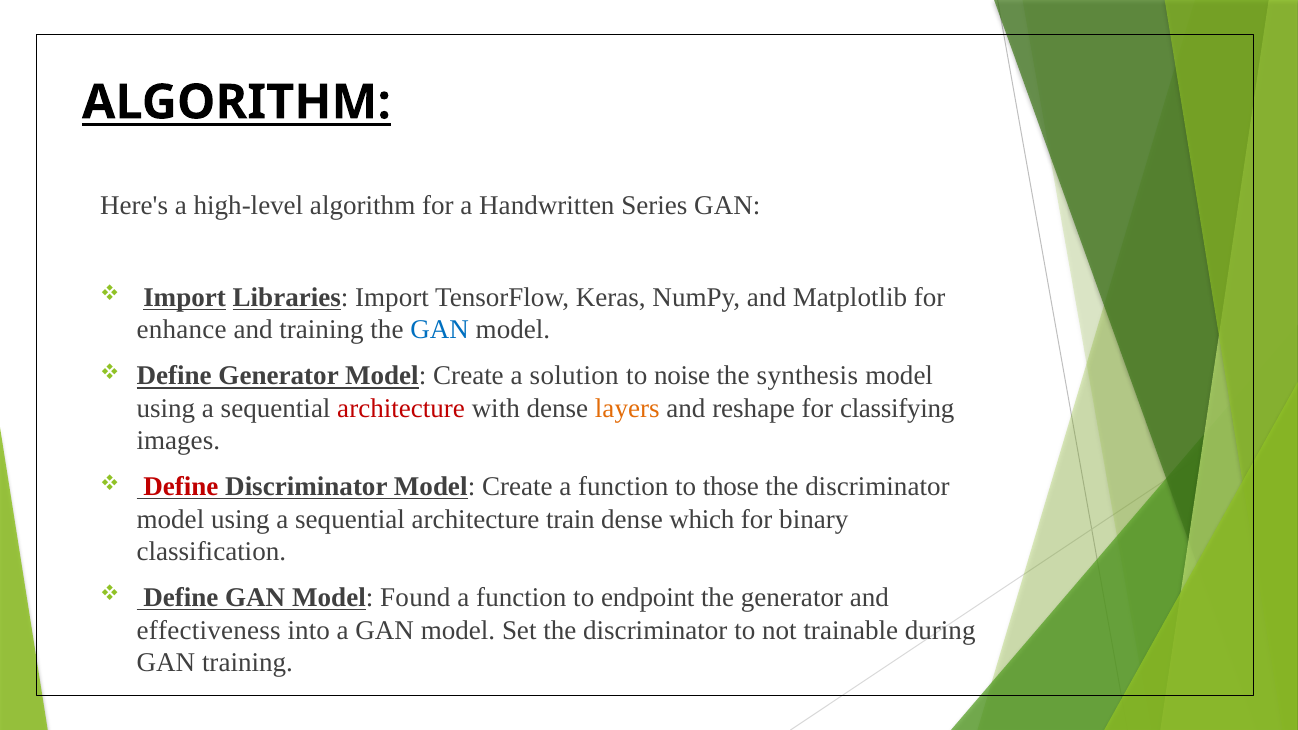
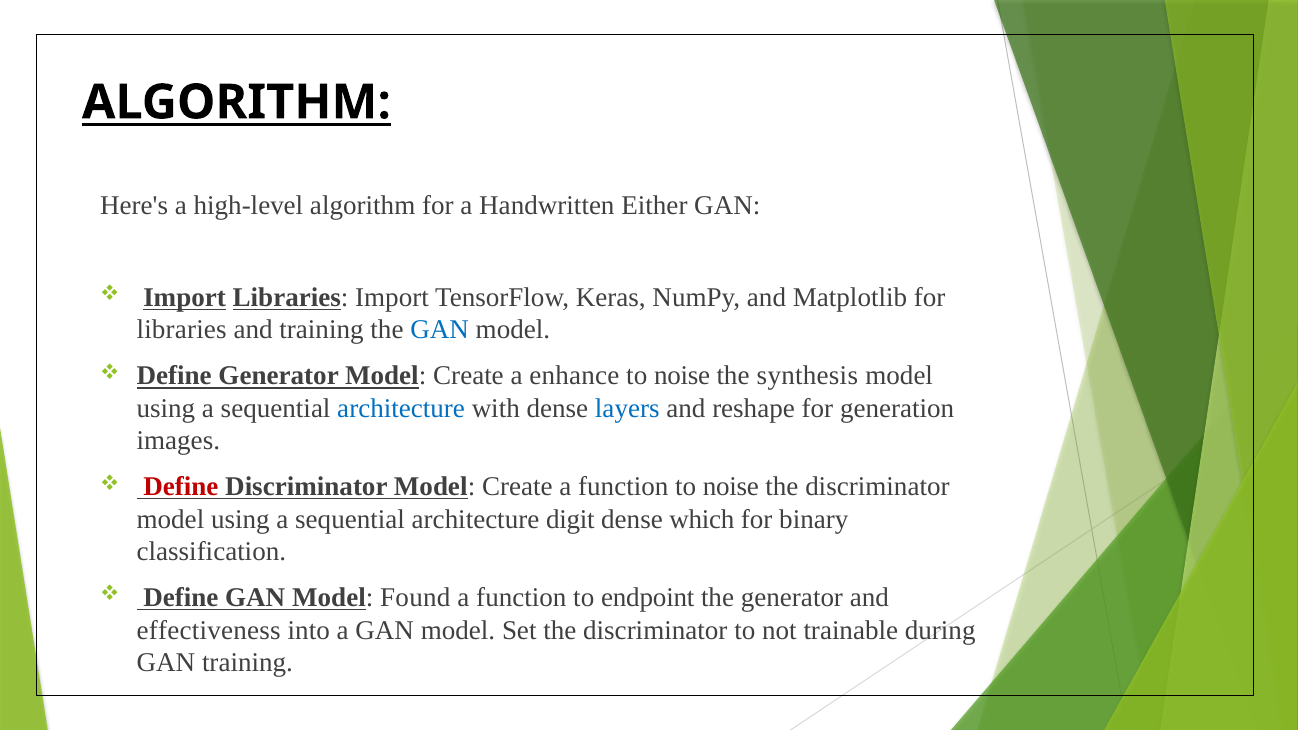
Series: Series -> Either
enhance at (182, 330): enhance -> libraries
solution: solution -> enhance
architecture at (401, 408) colour: red -> blue
layers colour: orange -> blue
classifying: classifying -> generation
function to those: those -> noise
train: train -> digit
